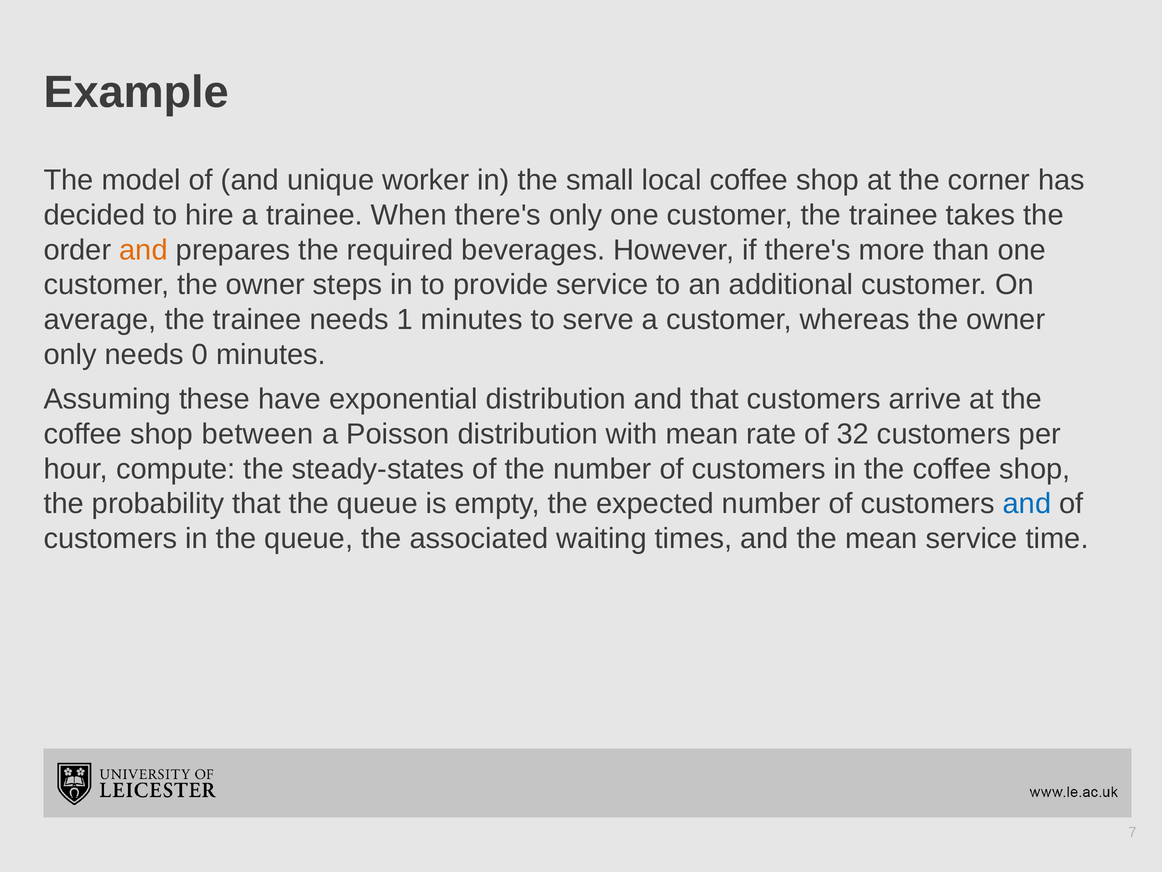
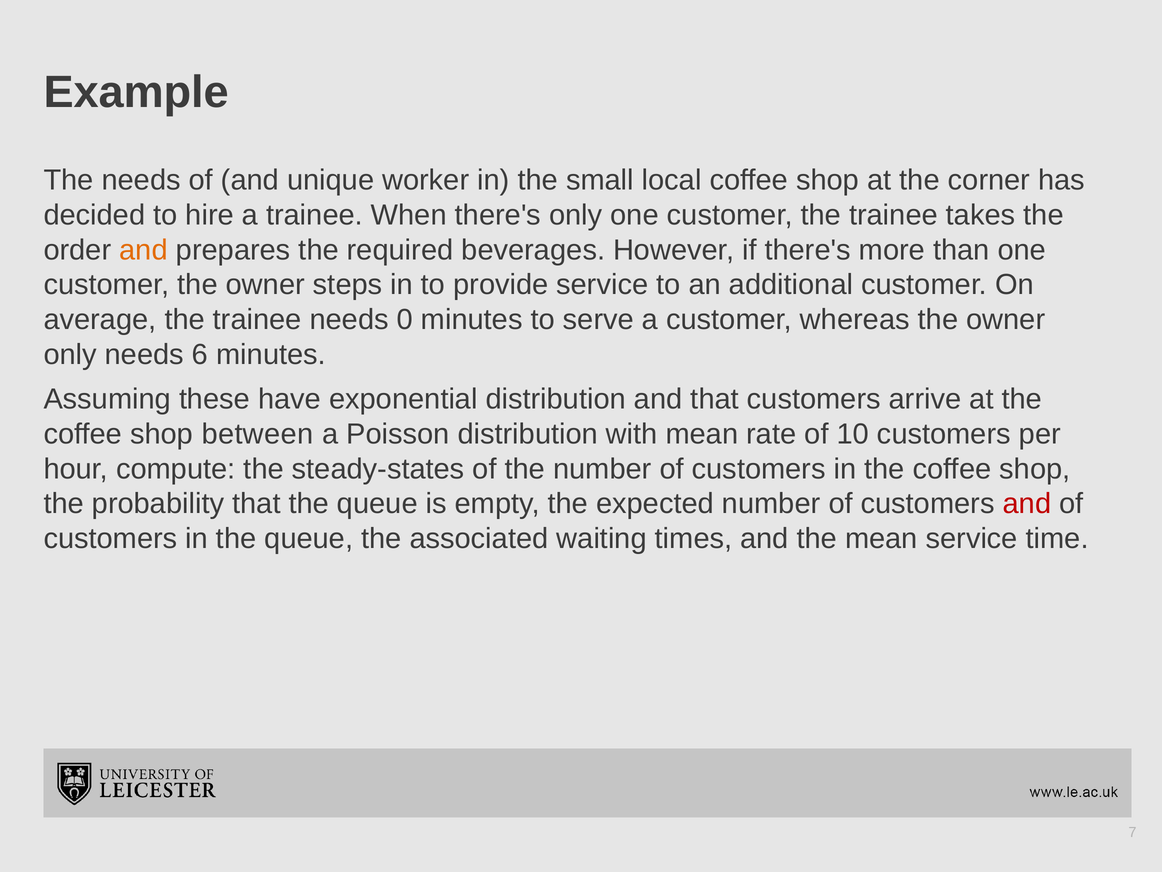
The model: model -> needs
1: 1 -> 0
0: 0 -> 6
32: 32 -> 10
and at (1027, 504) colour: blue -> red
